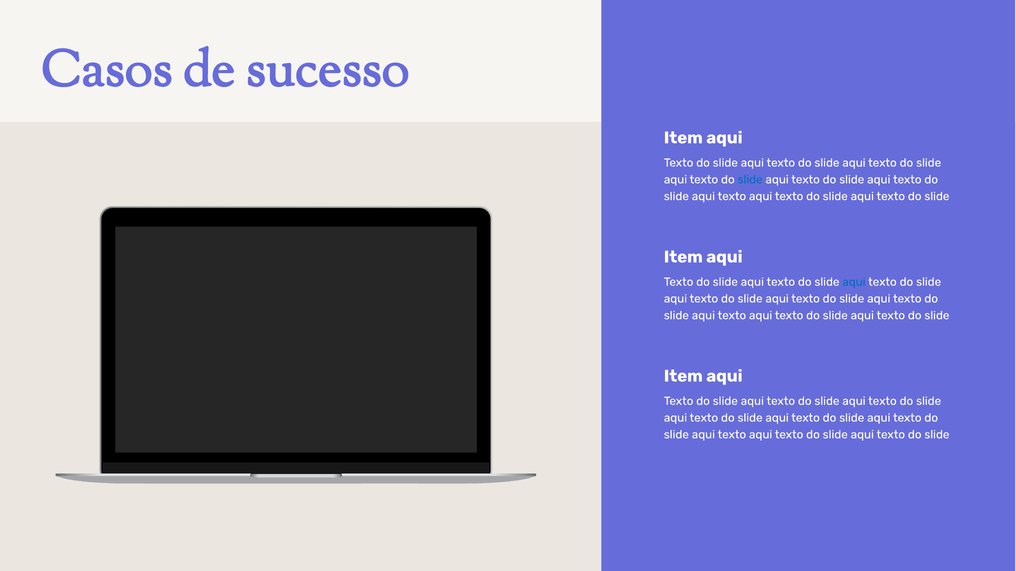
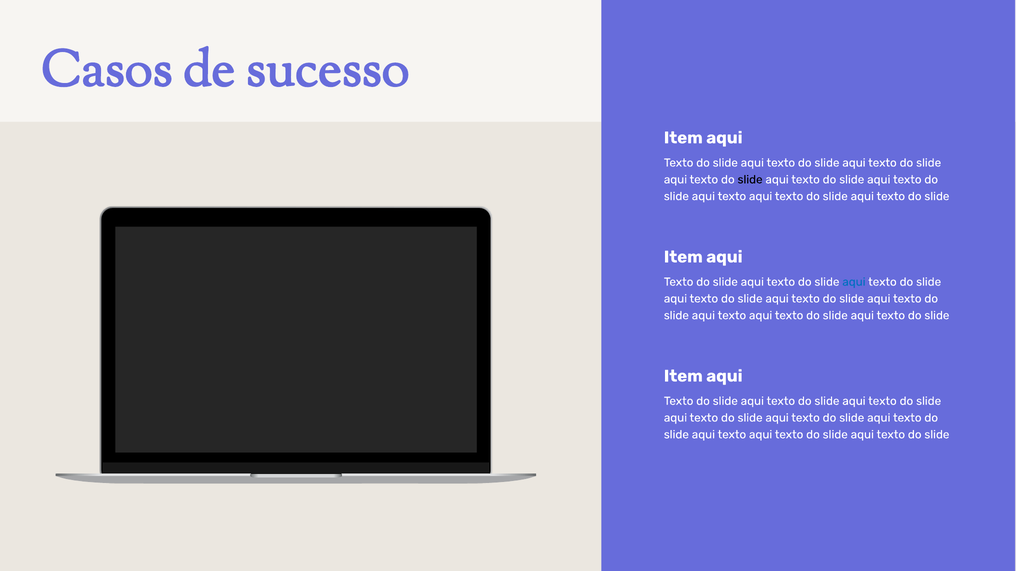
slide at (750, 180) colour: blue -> black
